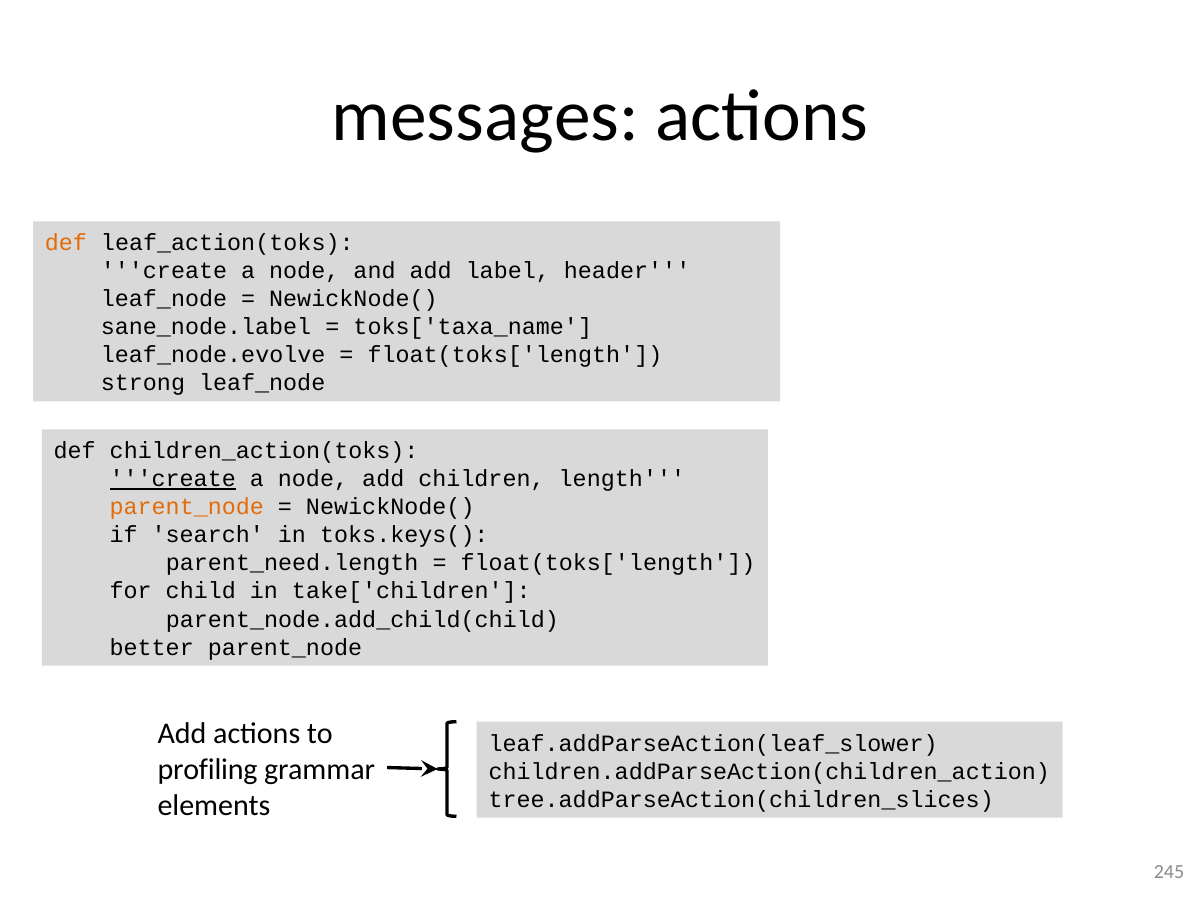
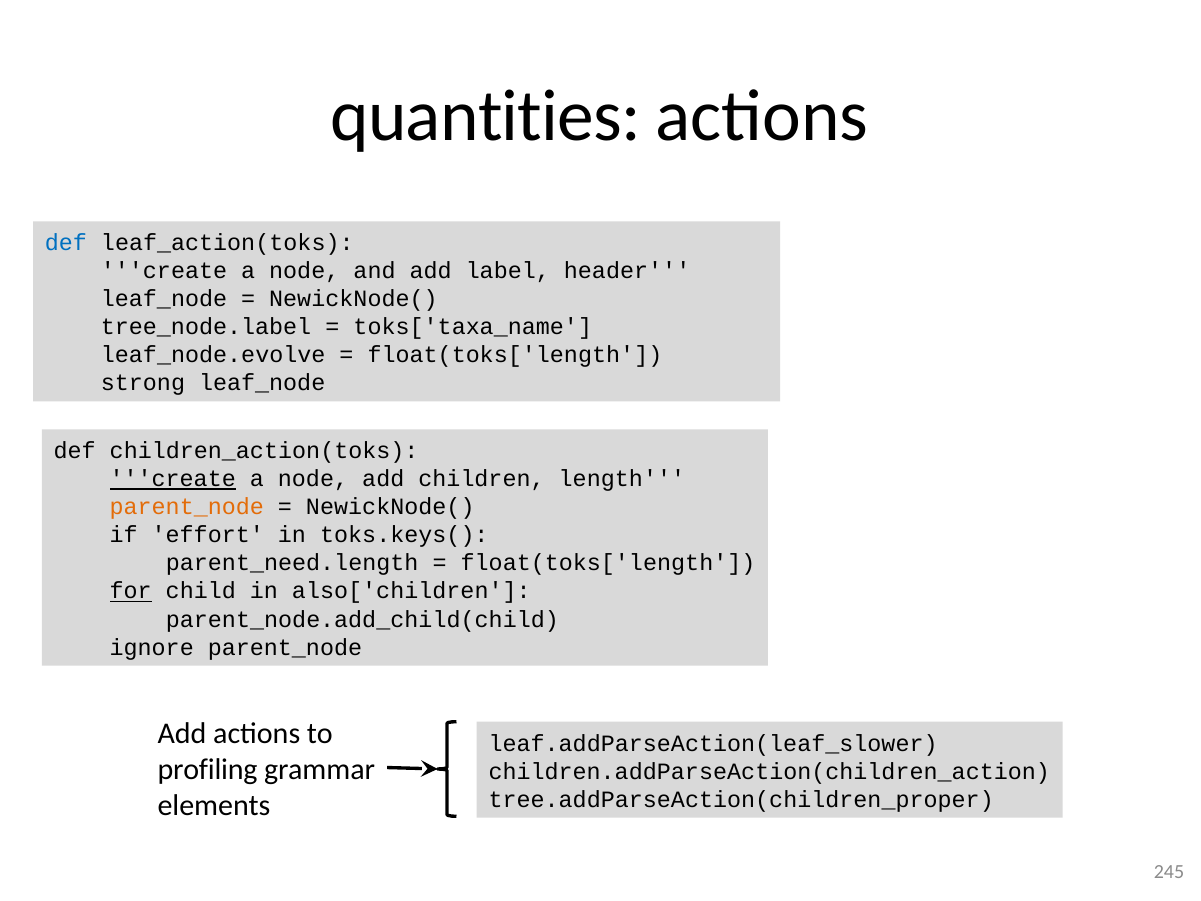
messages: messages -> quantities
def at (66, 243) colour: orange -> blue
sane_node.label: sane_node.label -> tree_node.label
search: search -> effort
for underline: none -> present
take['children: take['children -> also['children
better: better -> ignore
tree.addParseAction(children_slices: tree.addParseAction(children_slices -> tree.addParseAction(children_proper
